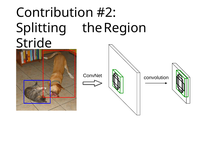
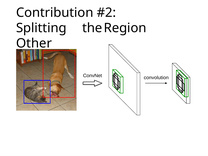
Stride: Stride -> Other
